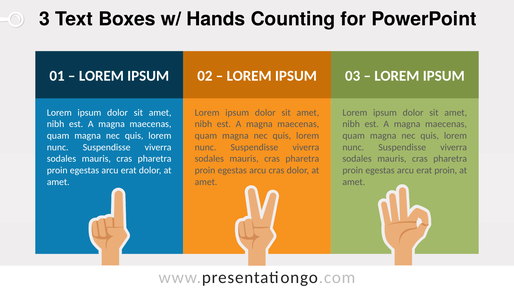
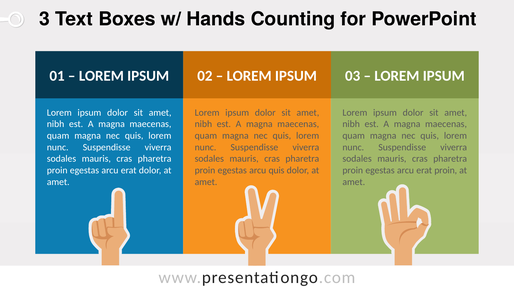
arcu cras: cras -> quis
